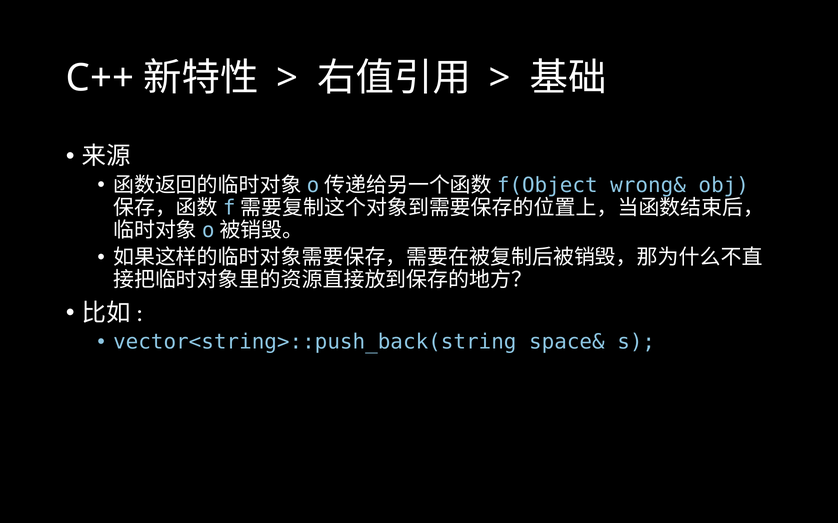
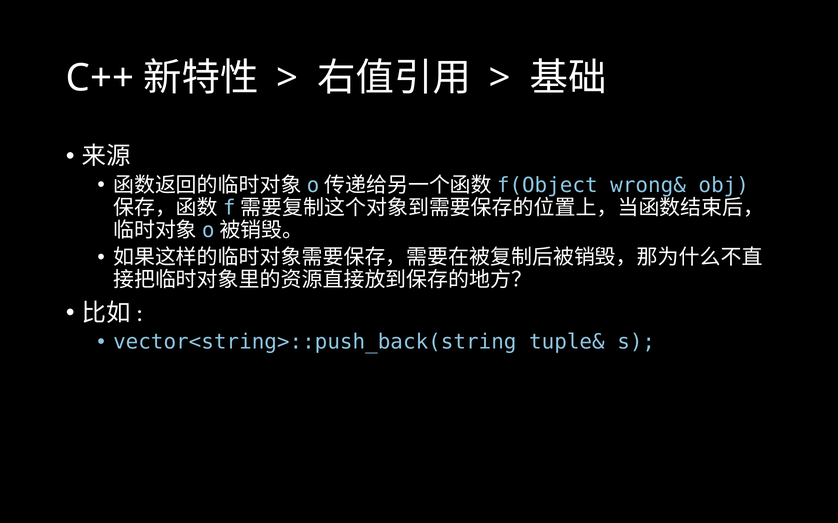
space&: space& -> tuple&
